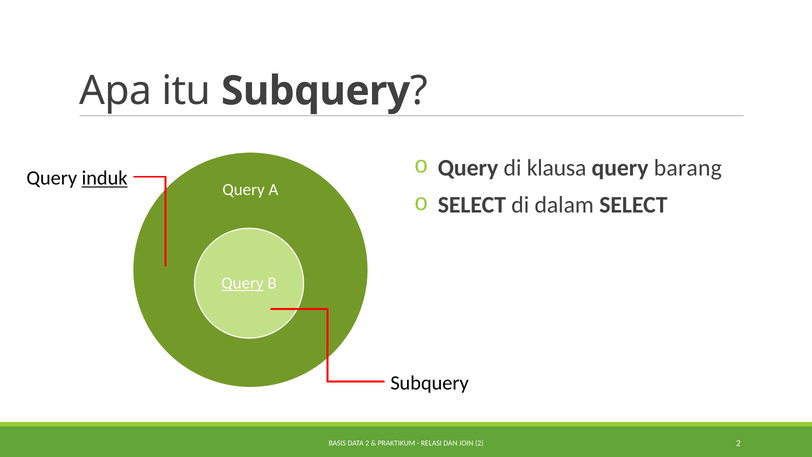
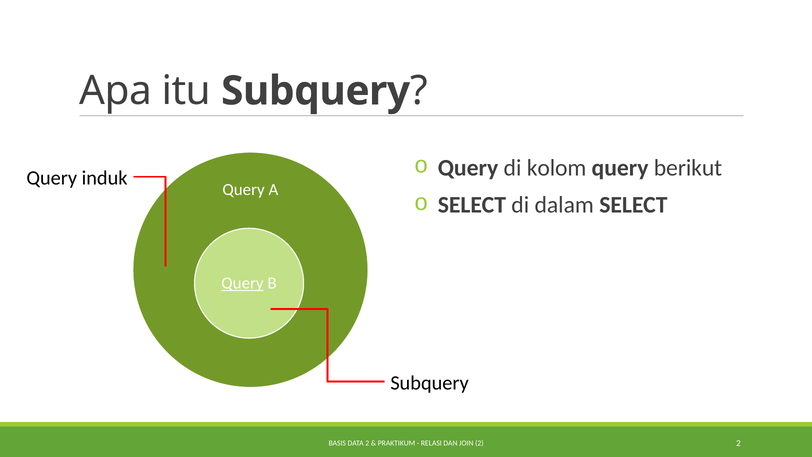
klausa: klausa -> kolom
barang: barang -> berikut
induk underline: present -> none
